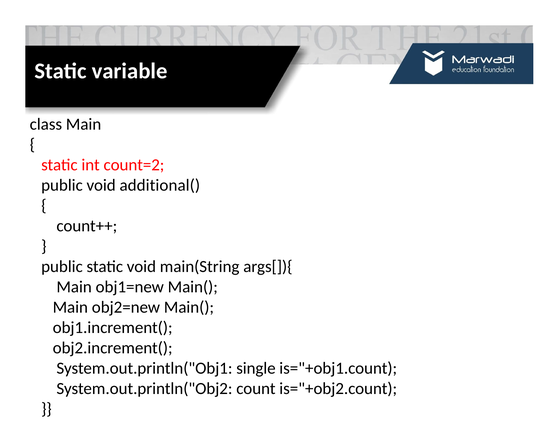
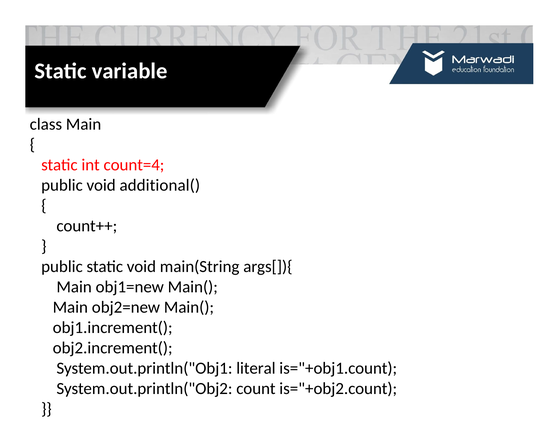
count=2: count=2 -> count=4
single: single -> literal
